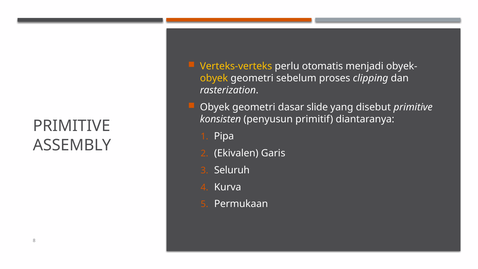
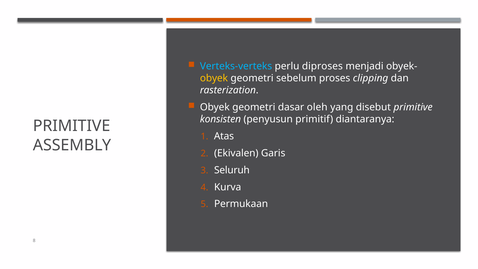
Verteks-verteks colour: yellow -> light blue
otomatis: otomatis -> diproses
slide: slide -> oleh
Pipa: Pipa -> Atas
